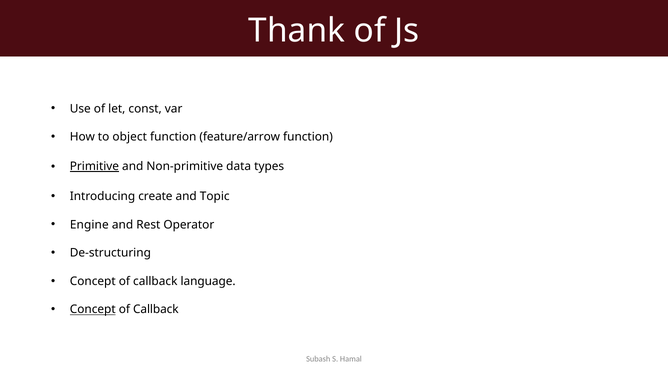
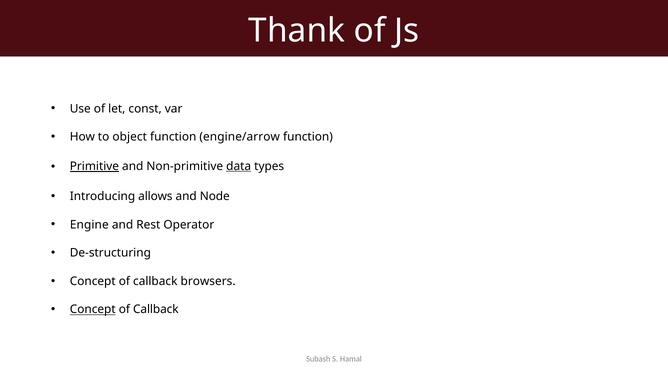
feature/arrow: feature/arrow -> engine/arrow
data underline: none -> present
create: create -> allows
Topic: Topic -> Node
language: language -> browsers
